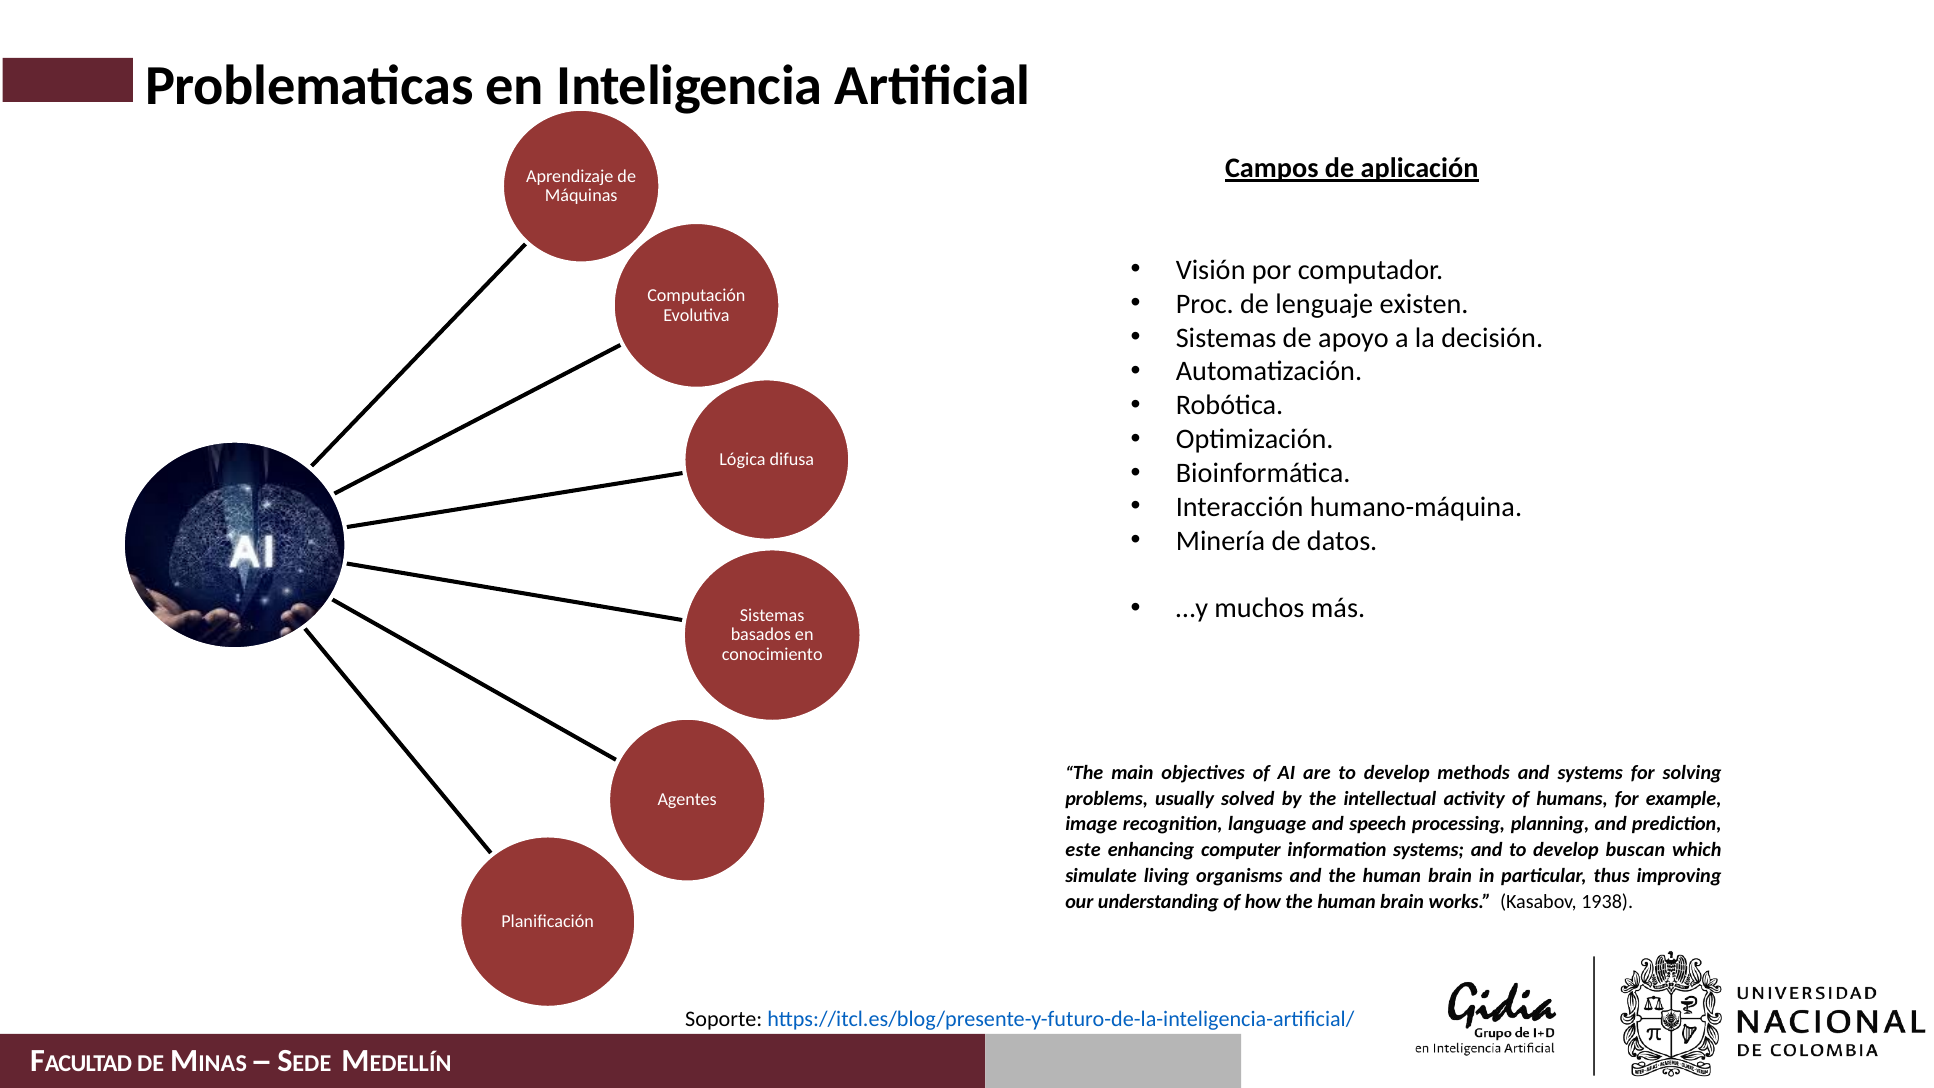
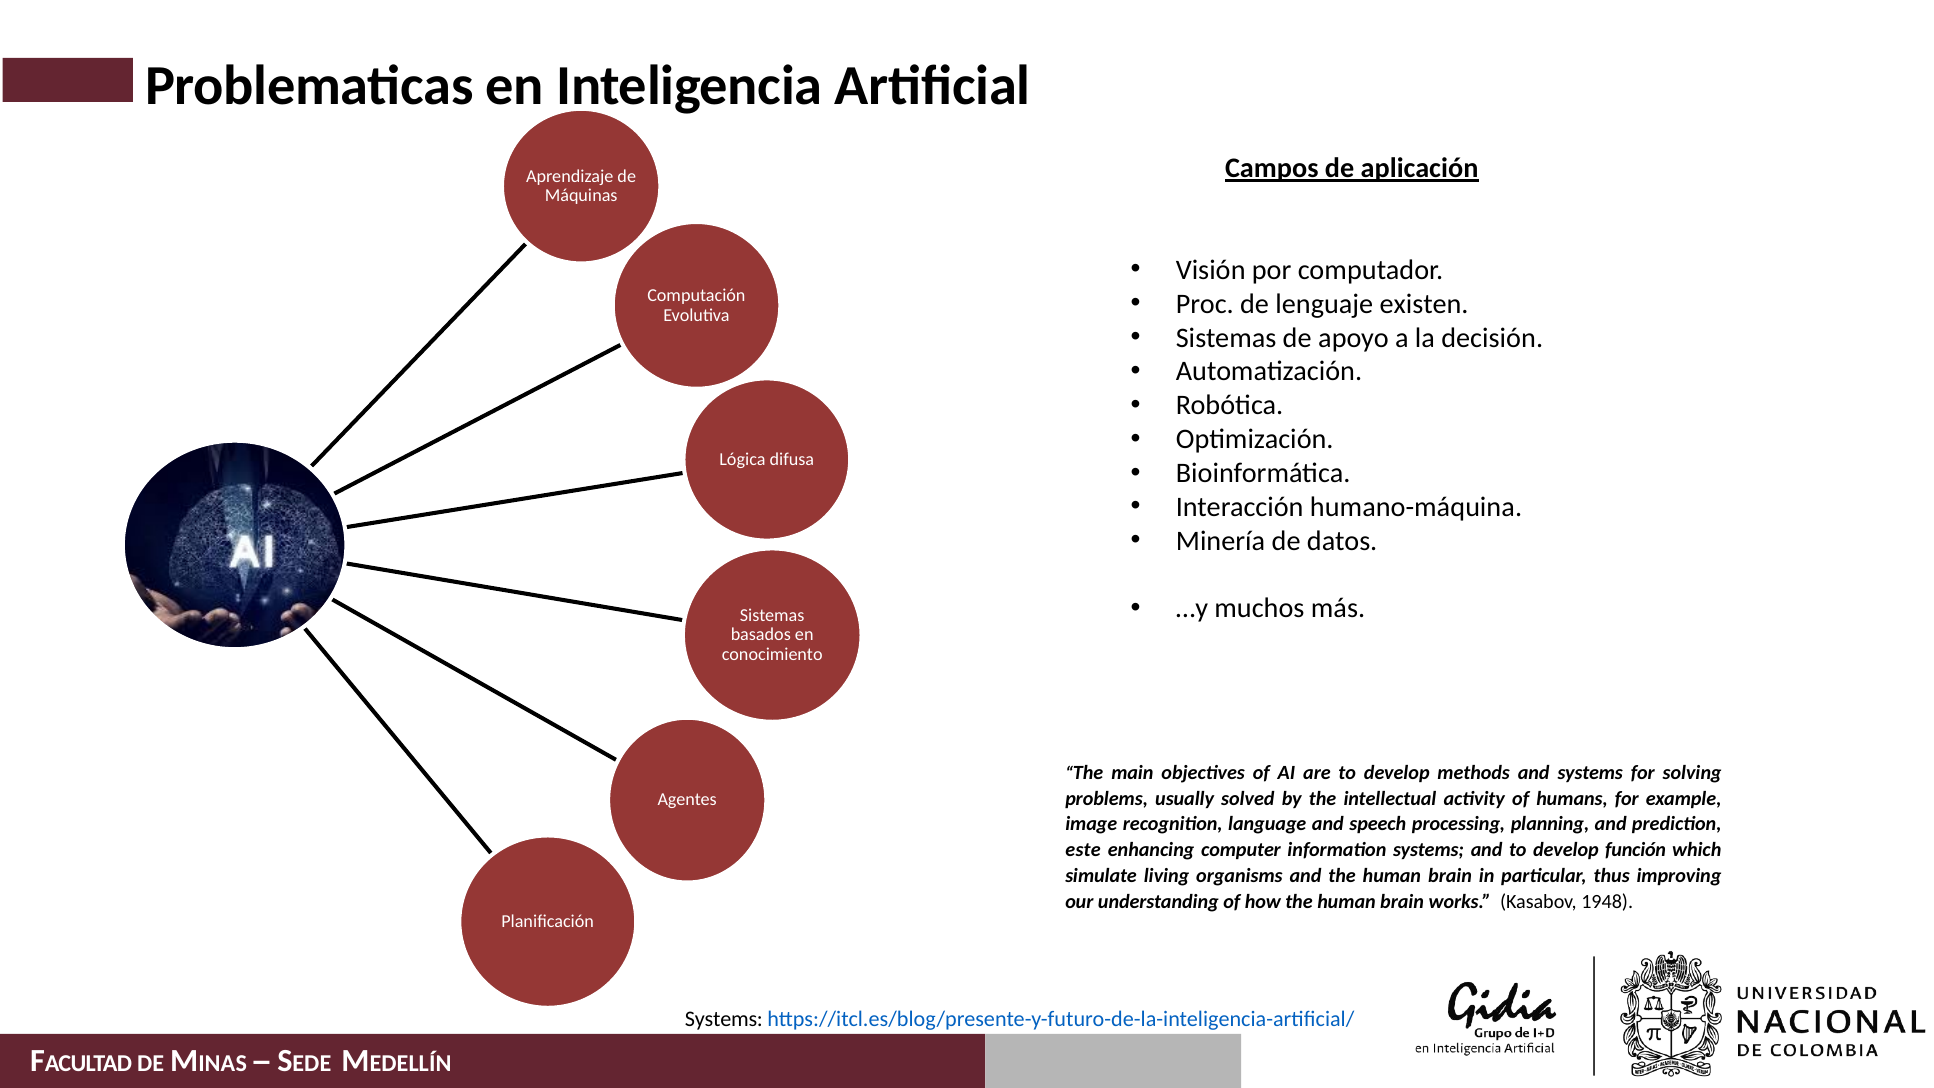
buscan: buscan -> función
1938: 1938 -> 1948
Soporte at (724, 1019): Soporte -> Systems
